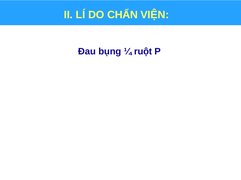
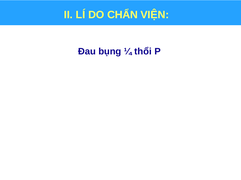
ruột: ruột -> thổi
